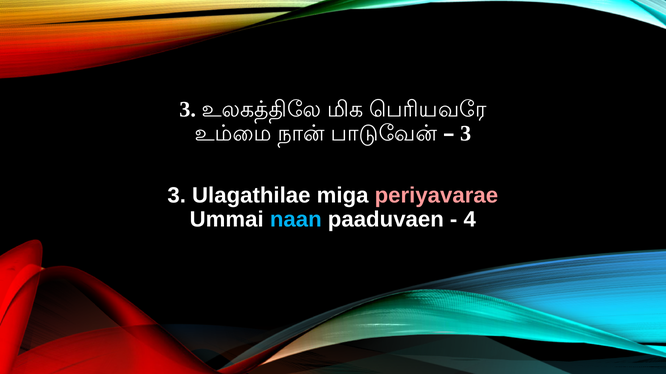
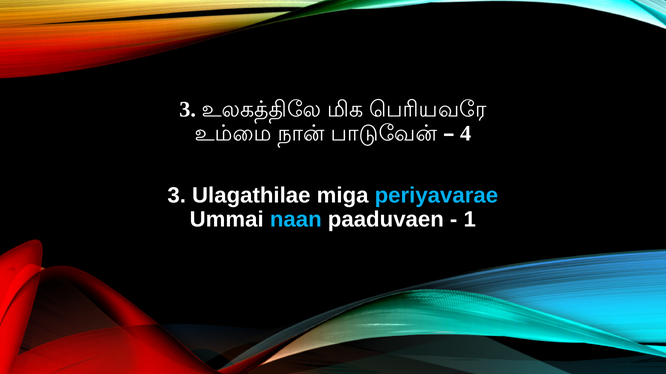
3 at (466, 134): 3 -> 4
periyavarae colour: pink -> light blue
4: 4 -> 1
